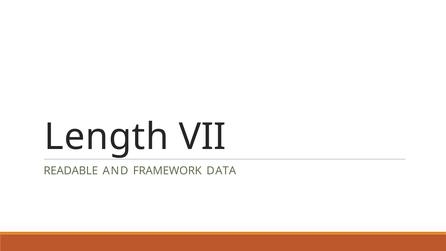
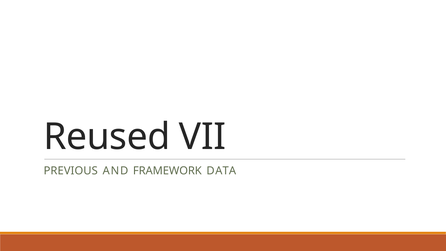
Length: Length -> Reused
READABLE: READABLE -> PREVIOUS
